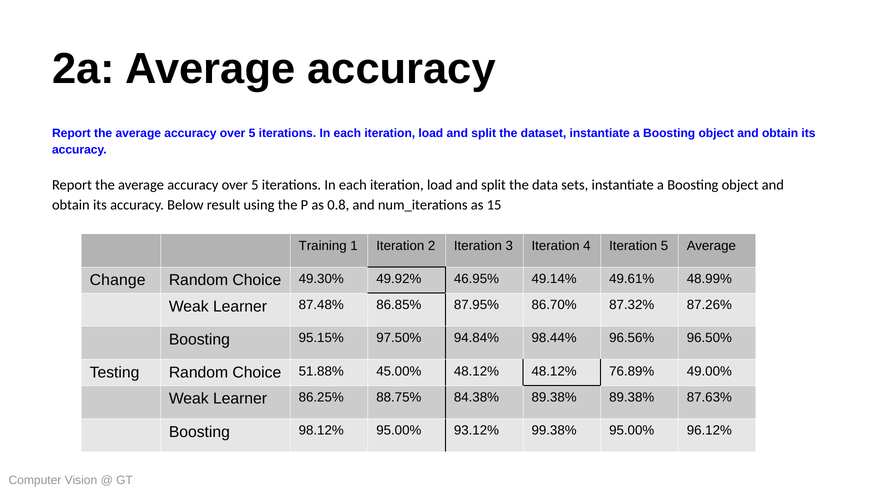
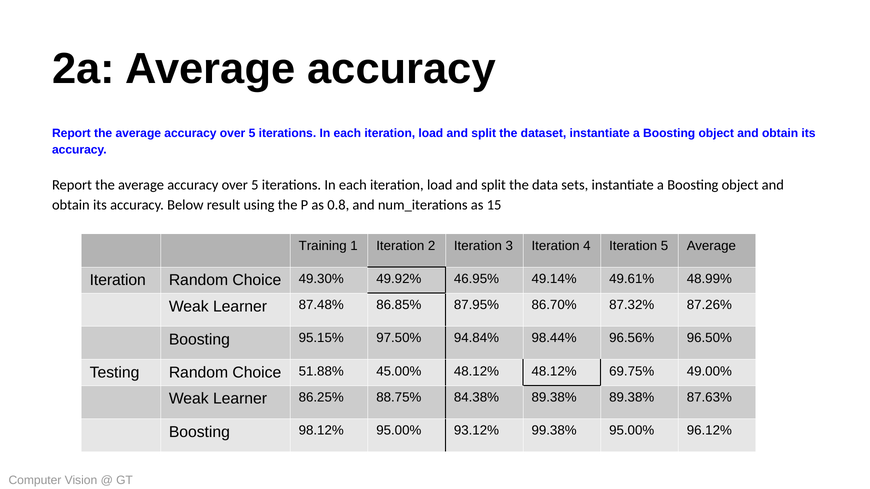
Change at (118, 280): Change -> Iteration
76.89%: 76.89% -> 69.75%
